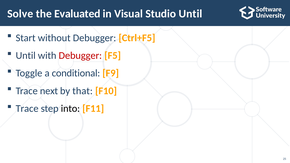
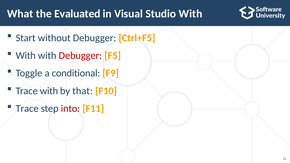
Solve: Solve -> What
Studio Until: Until -> With
Until at (26, 56): Until -> With
Trace next: next -> with
into colour: black -> red
